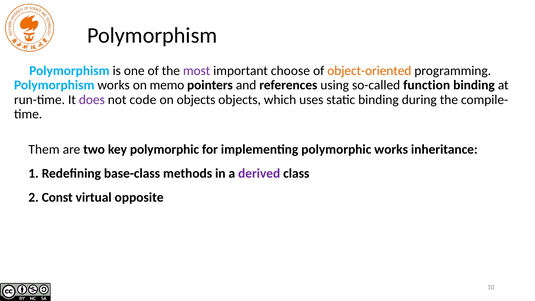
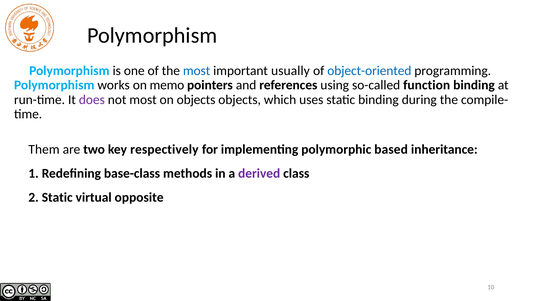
most at (197, 71) colour: purple -> blue
choose: choose -> usually
object-oriented colour: orange -> blue
not code: code -> most
key polymorphic: polymorphic -> respectively
polymorphic works: works -> based
2 Const: Const -> Static
